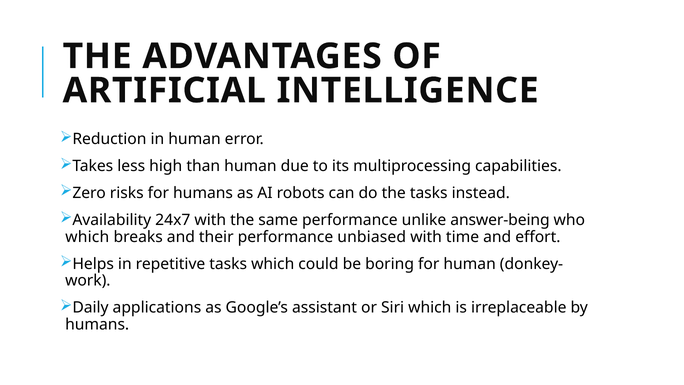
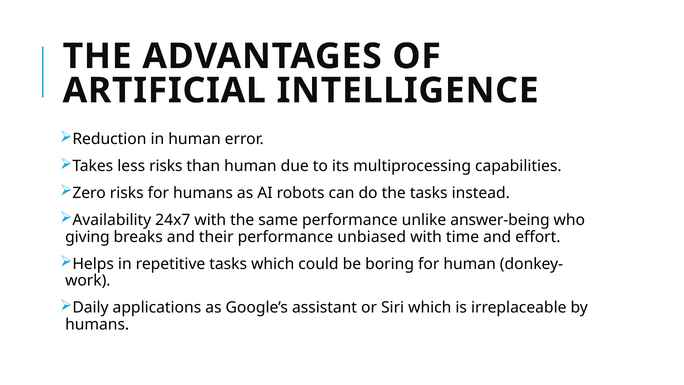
less high: high -> risks
which at (87, 237): which -> giving
